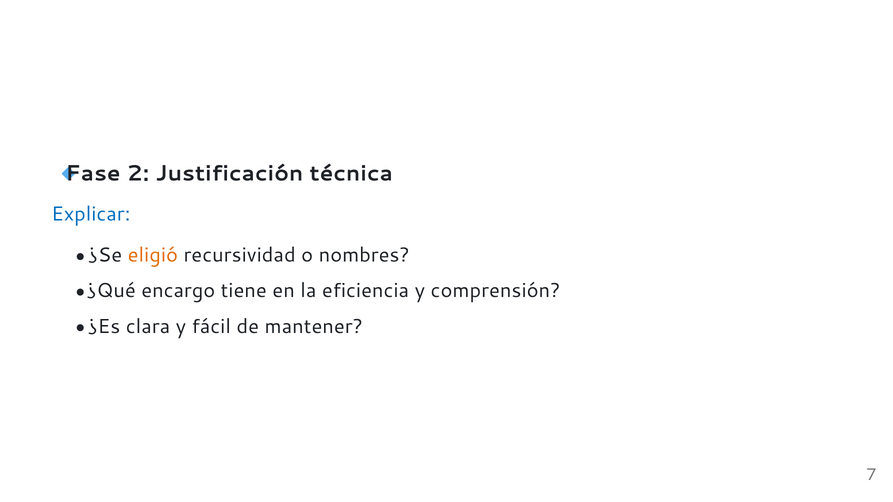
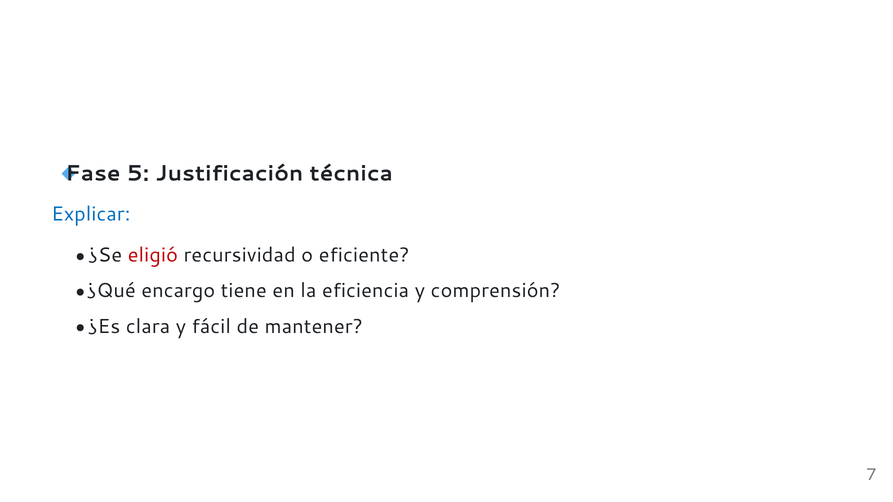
2: 2 -> 5
eligió colour: orange -> red
nombres: nombres -> eficiente
